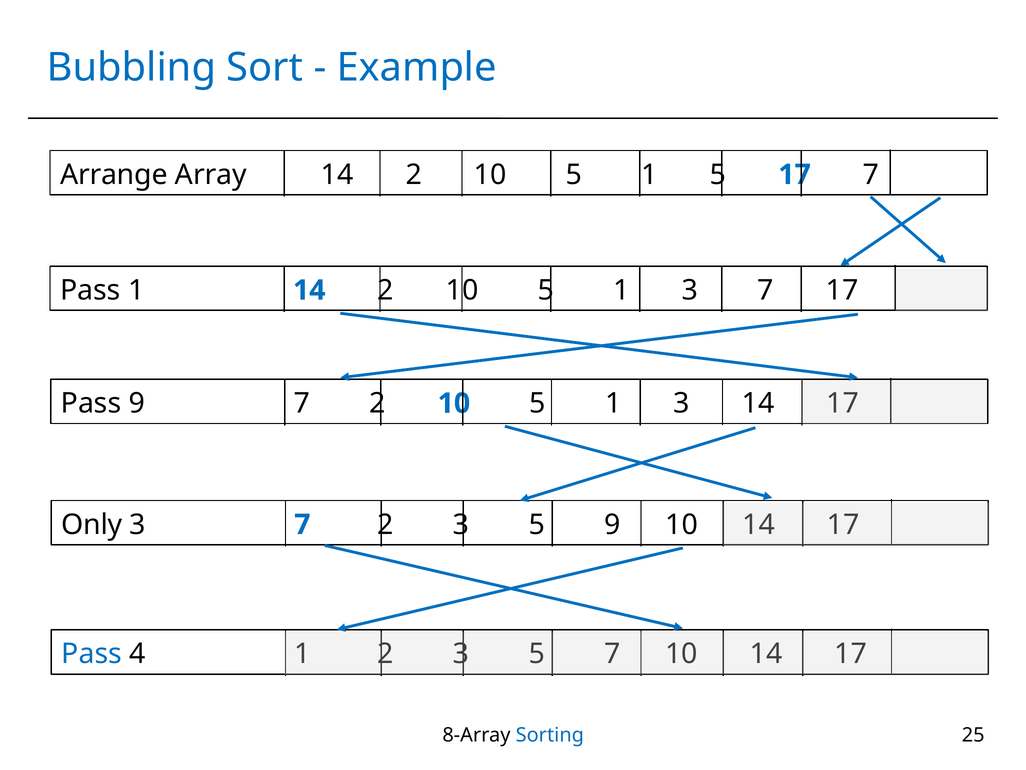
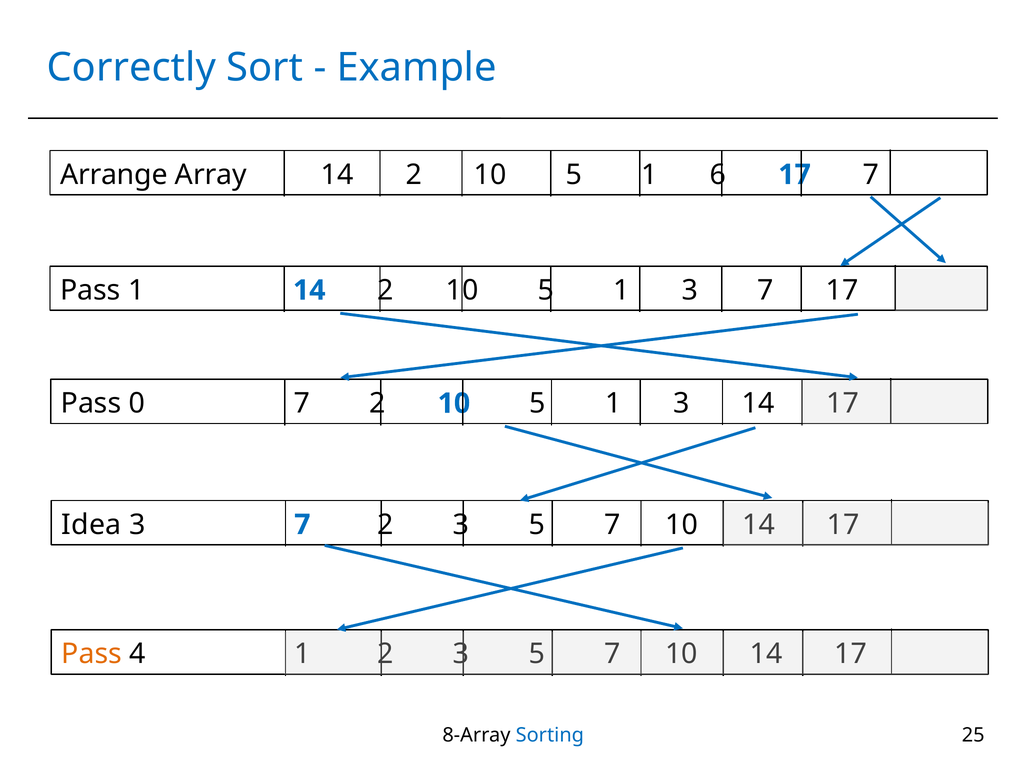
Bubbling: Bubbling -> Correctly
1 5: 5 -> 6
Pass 9: 9 -> 0
Only: Only -> Idea
9 at (612, 524): 9 -> 7
Pass at (92, 654) colour: blue -> orange
